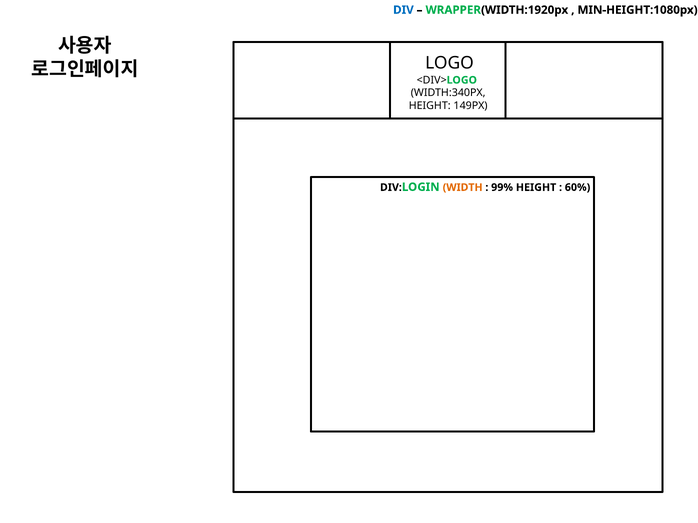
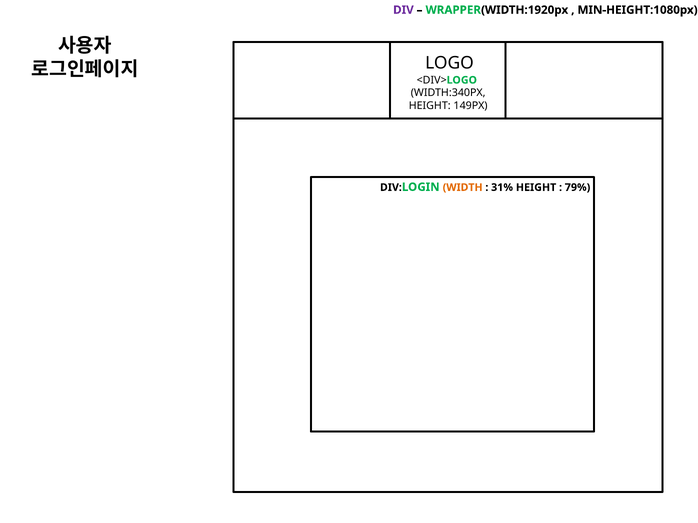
DIV colour: blue -> purple
99%: 99% -> 31%
60%: 60% -> 79%
